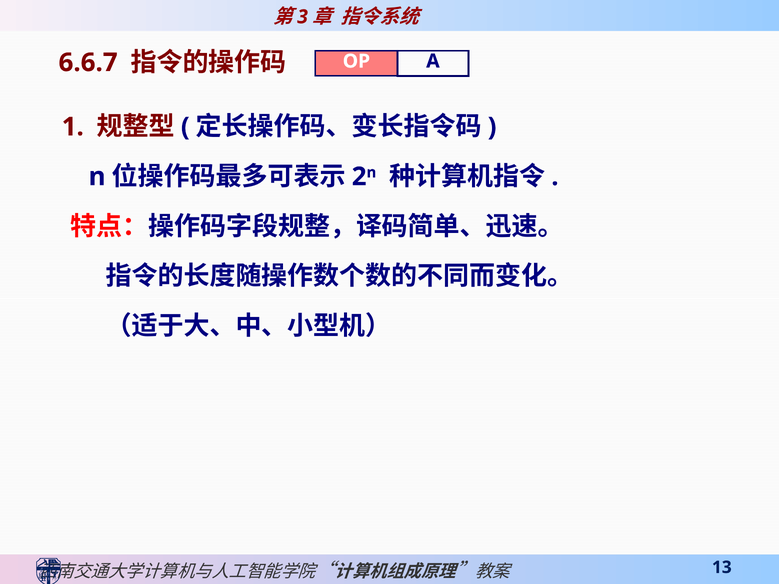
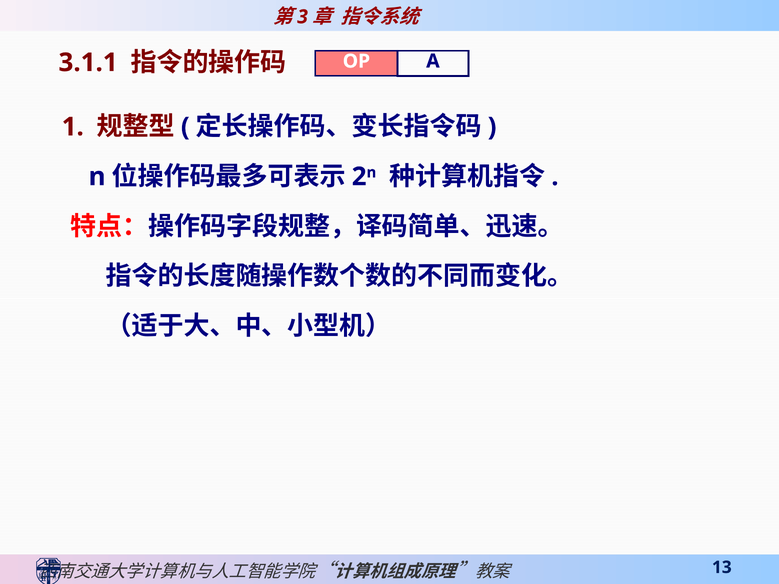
6.6.7: 6.6.7 -> 3.1.1
